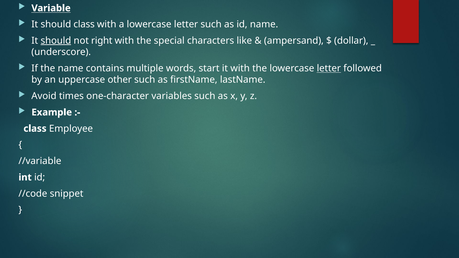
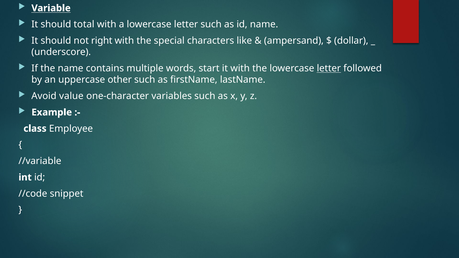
should class: class -> total
should at (56, 41) underline: present -> none
times: times -> value
